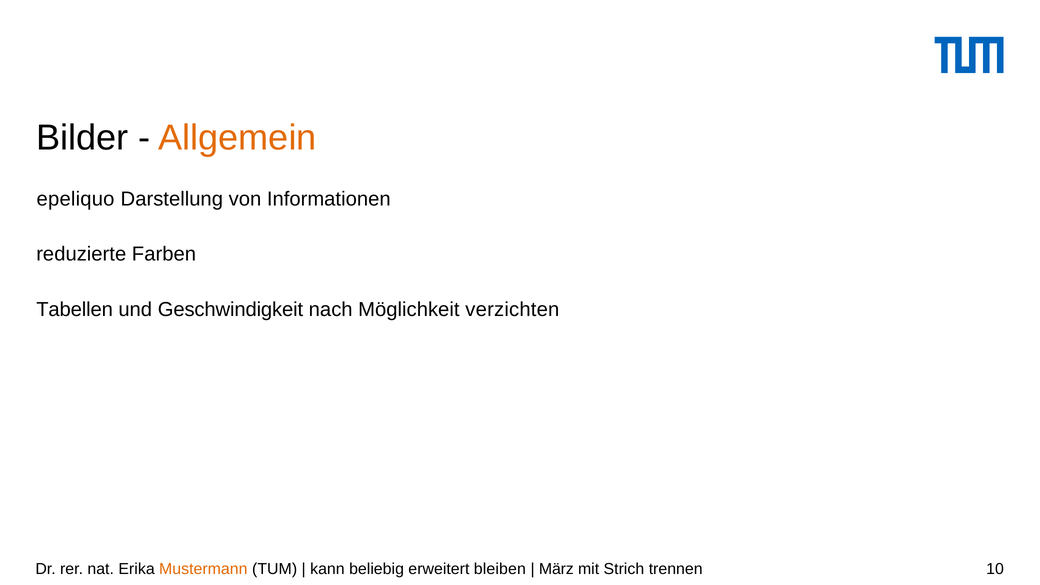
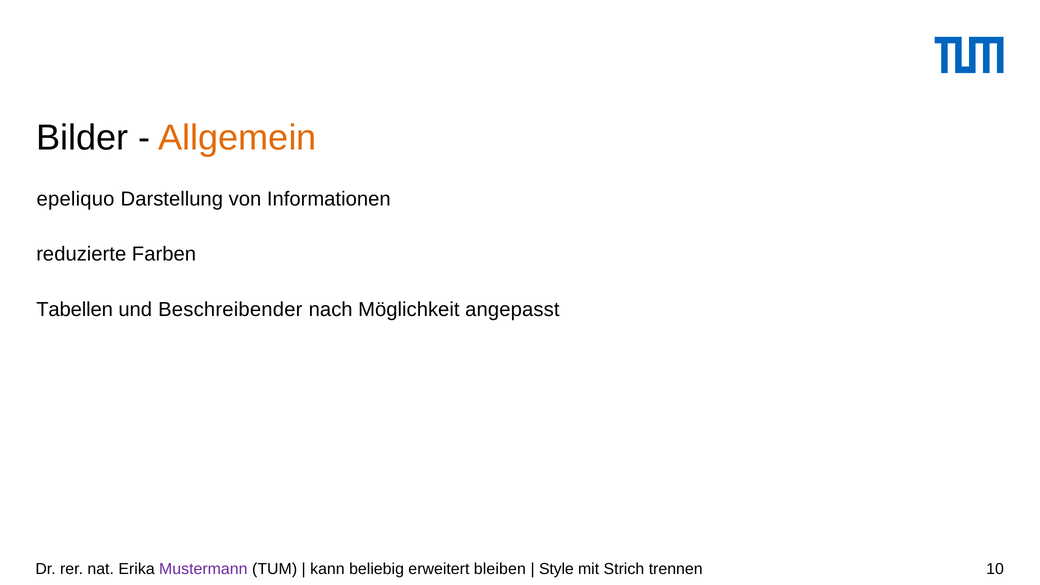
Geschwindigkeit: Geschwindigkeit -> Beschreibender
verzichten: verzichten -> angepasst
Mustermann colour: orange -> purple
März: März -> Style
